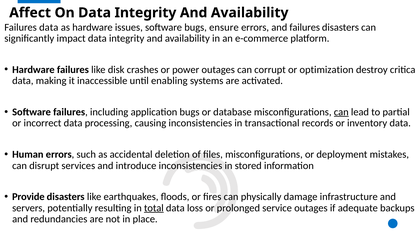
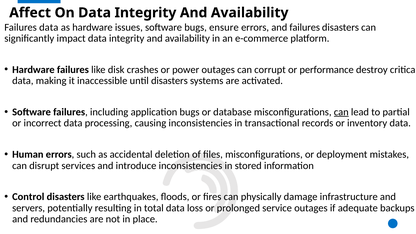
optimization: optimization -> performance
until enabling: enabling -> disasters
Provide: Provide -> Control
total underline: present -> none
